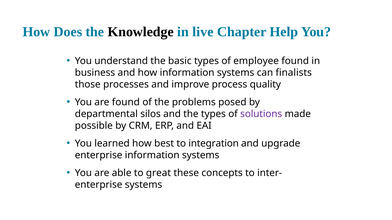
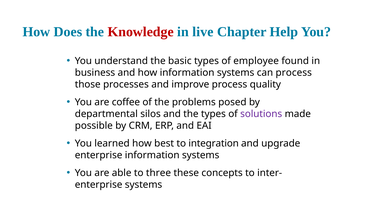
Knowledge colour: black -> red
can finalists: finalists -> process
are found: found -> coffee
great: great -> three
